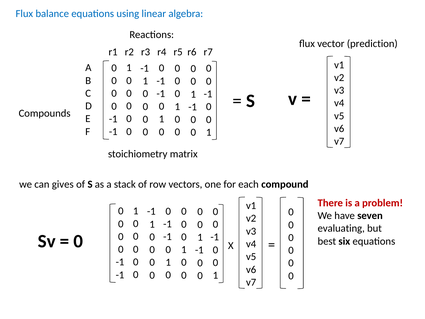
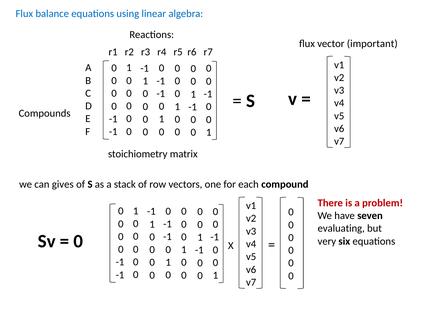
prediction: prediction -> important
best: best -> very
